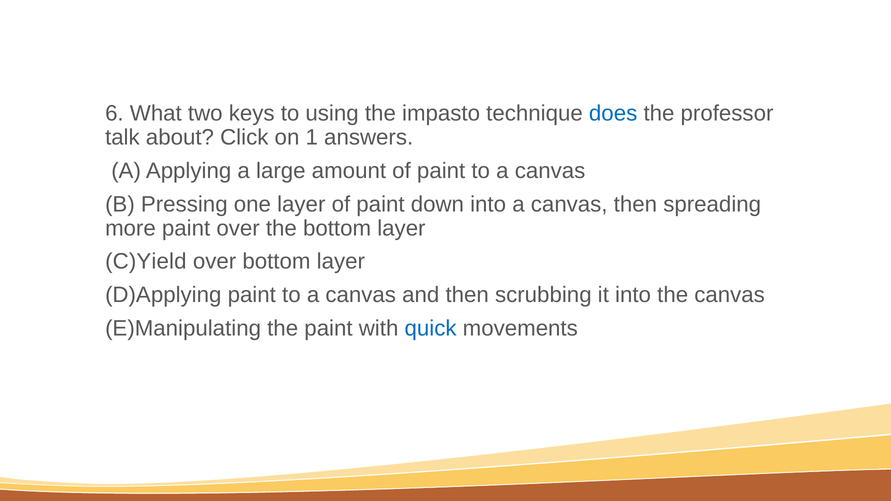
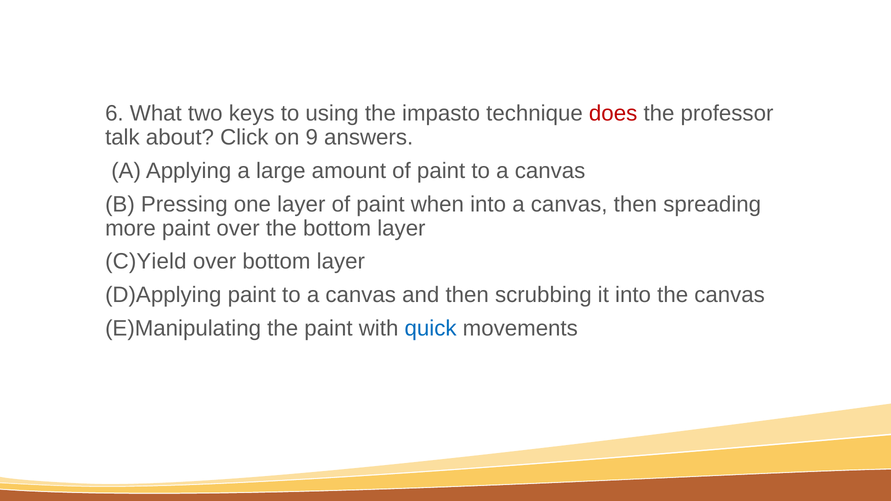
does colour: blue -> red
1: 1 -> 9
down: down -> when
